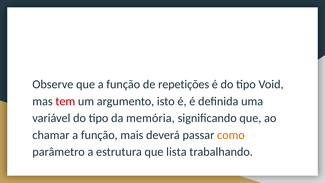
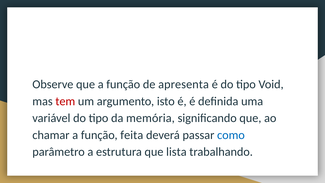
repetições: repetições -> apresenta
mais: mais -> feita
como colour: orange -> blue
